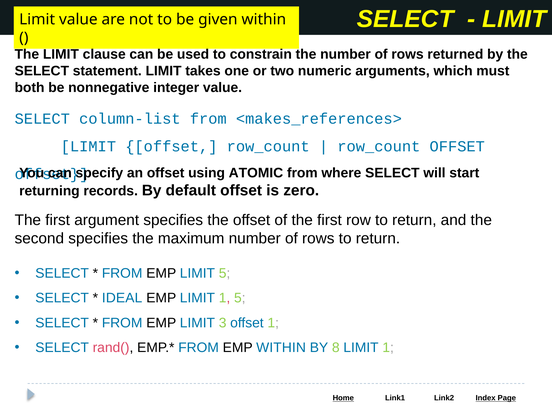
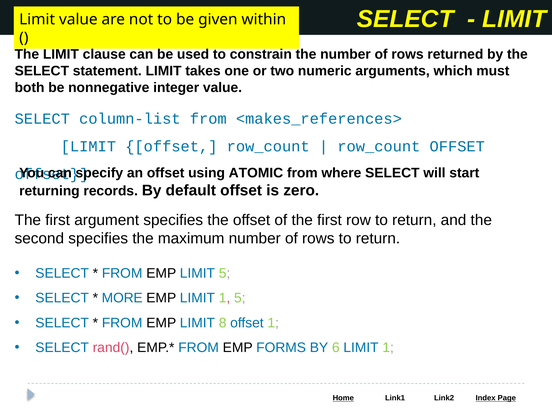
IDEAL: IDEAL -> MORE
3: 3 -> 8
EMP WITHIN: WITHIN -> FORMS
8: 8 -> 6
